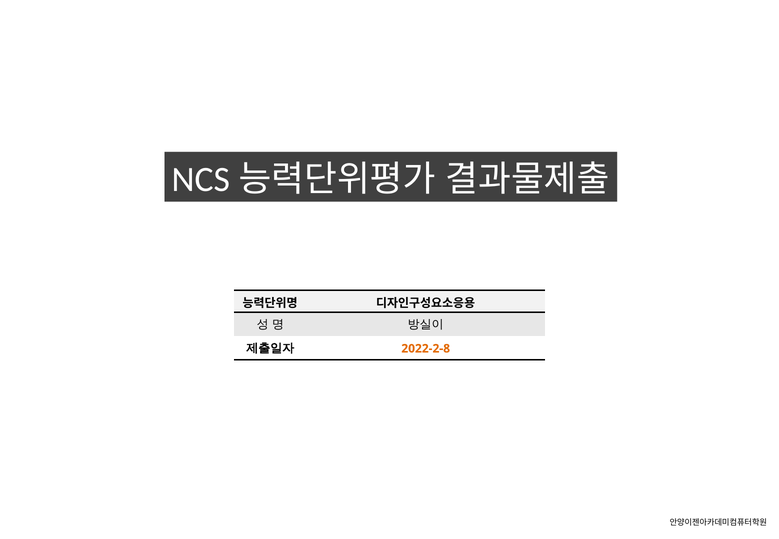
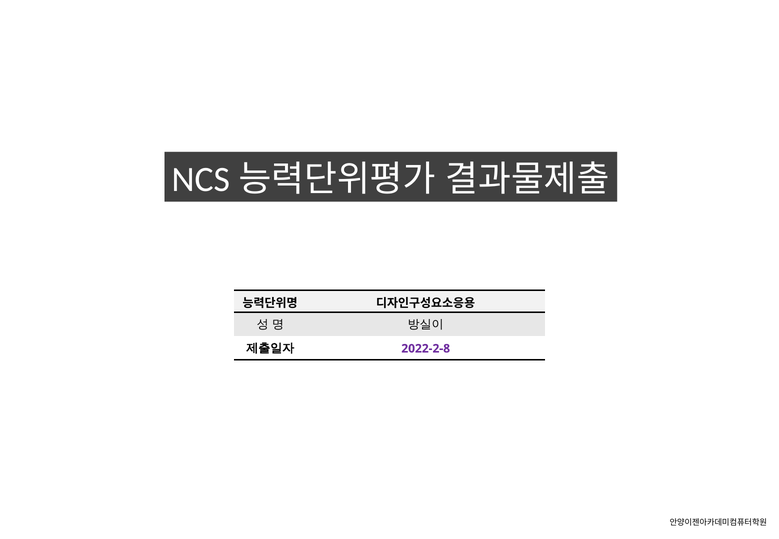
2022-2-8 colour: orange -> purple
